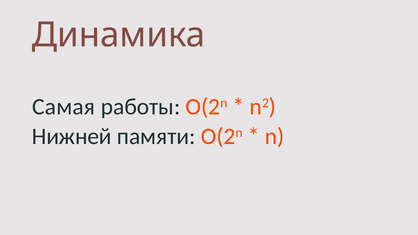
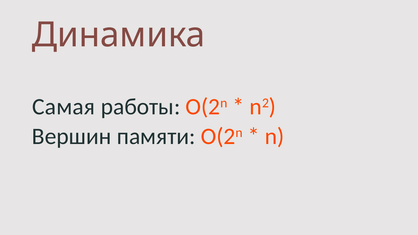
Нижней: Нижней -> Вершин
